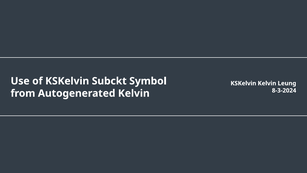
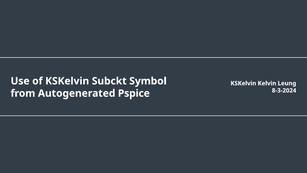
Autogenerated Kelvin: Kelvin -> Pspice
